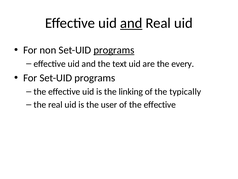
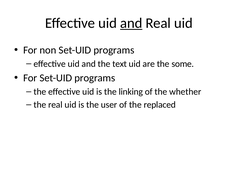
programs at (114, 50) underline: present -> none
every: every -> some
typically: typically -> whether
of the effective: effective -> replaced
